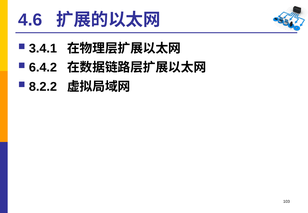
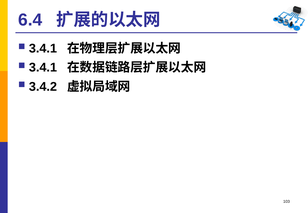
4.6: 4.6 -> 6.4
6.4.2 at (43, 68): 6.4.2 -> 3.4.1
8.2.2: 8.2.2 -> 3.4.2
